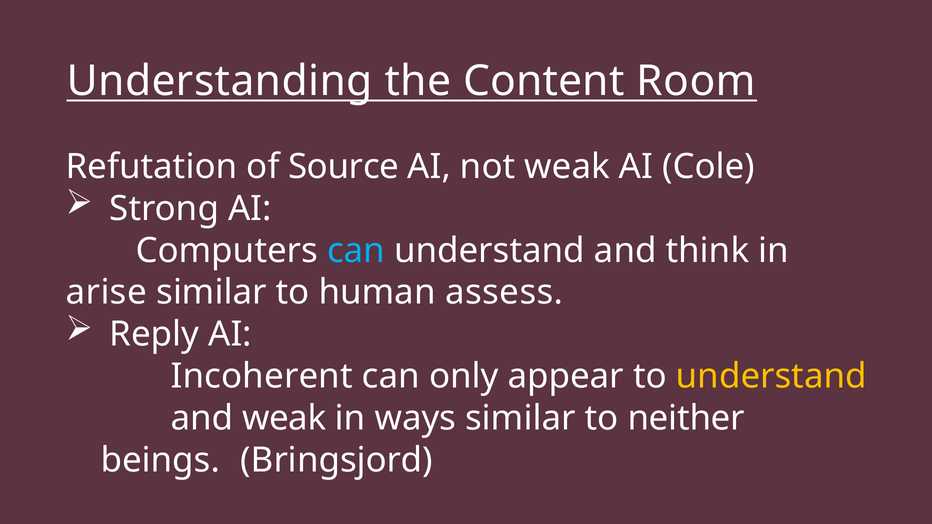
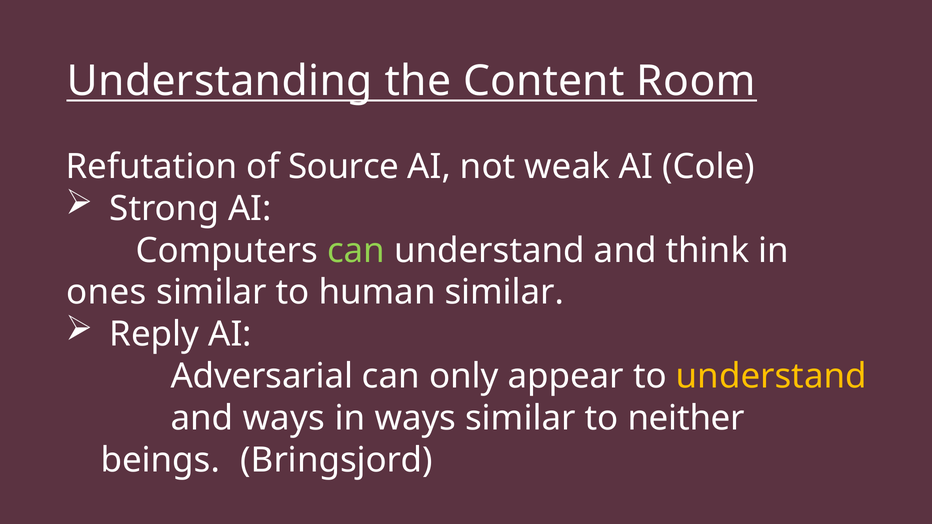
can at (356, 251) colour: light blue -> light green
arise: arise -> ones
human assess: assess -> similar
Incoherent: Incoherent -> Adversarial
and weak: weak -> ways
